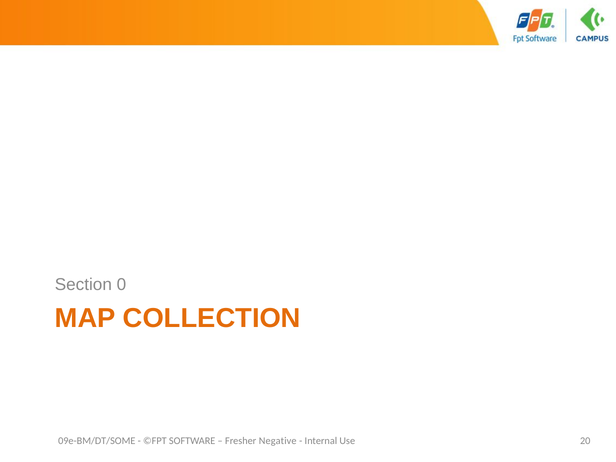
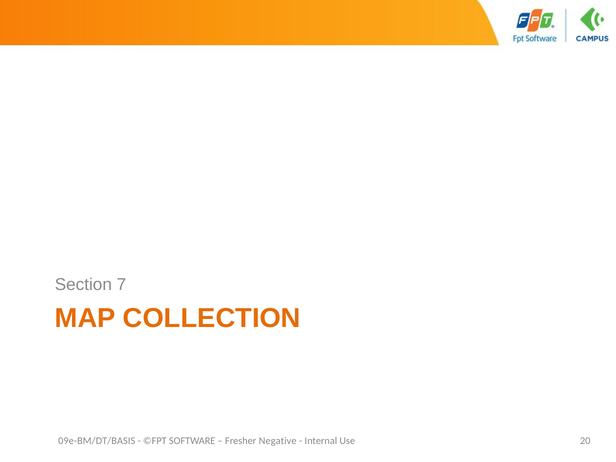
0: 0 -> 7
09e-BM/DT/SOME: 09e-BM/DT/SOME -> 09e-BM/DT/BASIS
